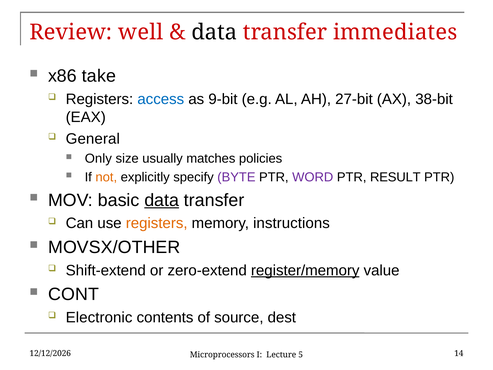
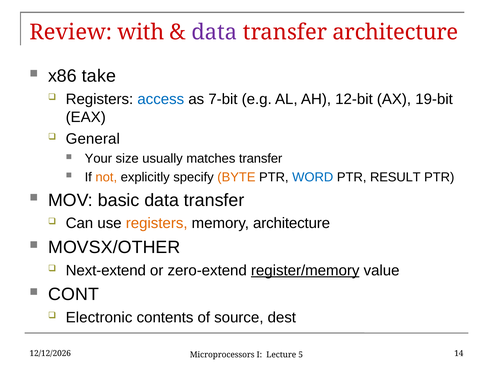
well: well -> with
data at (214, 32) colour: black -> purple
transfer immediates: immediates -> architecture
9-bit: 9-bit -> 7-bit
27-bit: 27-bit -> 12-bit
38-bit: 38-bit -> 19-bit
Only: Only -> Your
matches policies: policies -> transfer
BYTE colour: purple -> orange
WORD colour: purple -> blue
data at (162, 200) underline: present -> none
memory instructions: instructions -> architecture
Shift-extend: Shift-extend -> Next-extend
